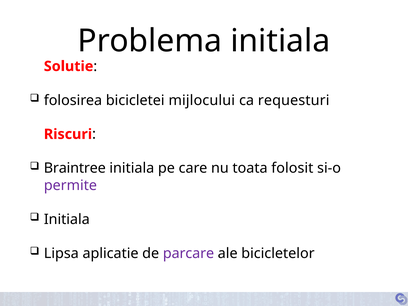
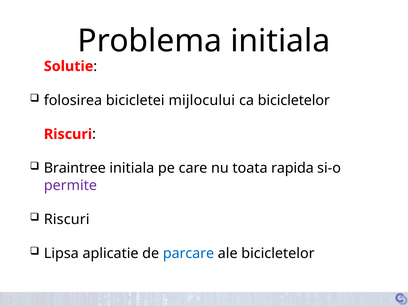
ca requesturi: requesturi -> bicicletelor
folosit: folosit -> rapida
Initiala at (67, 219): Initiala -> Riscuri
parcare colour: purple -> blue
